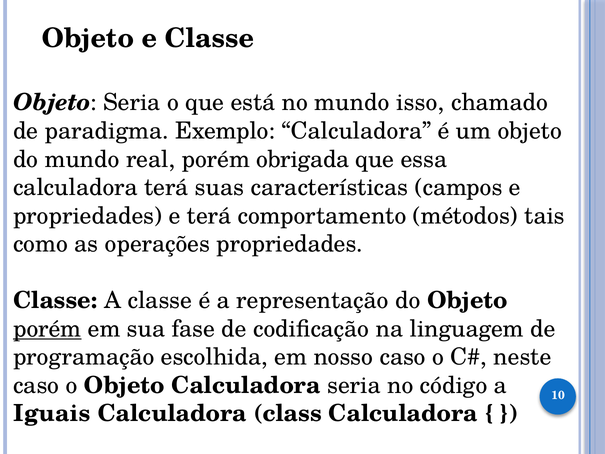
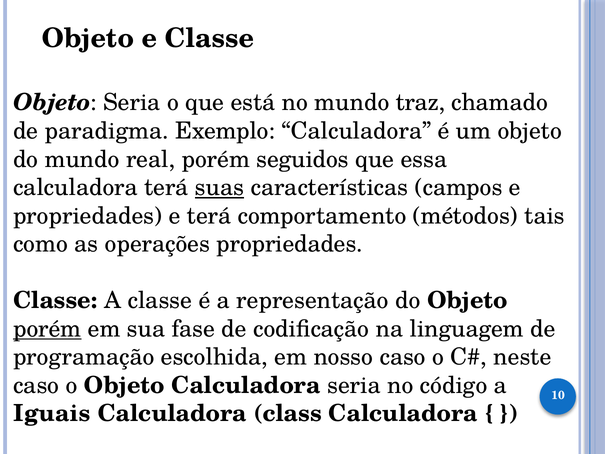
isso: isso -> traz
obrigada: obrigada -> seguidos
suas underline: none -> present
